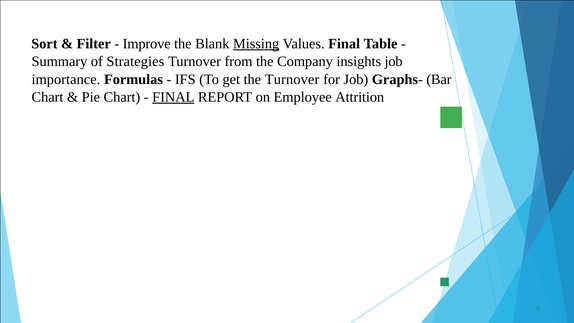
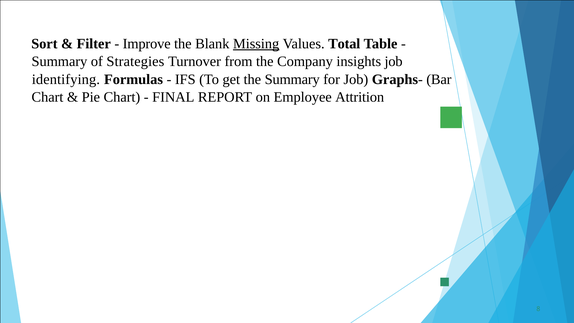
Values Final: Final -> Total
importance: importance -> identifying
the Turnover: Turnover -> Summary
FINAL at (173, 97) underline: present -> none
